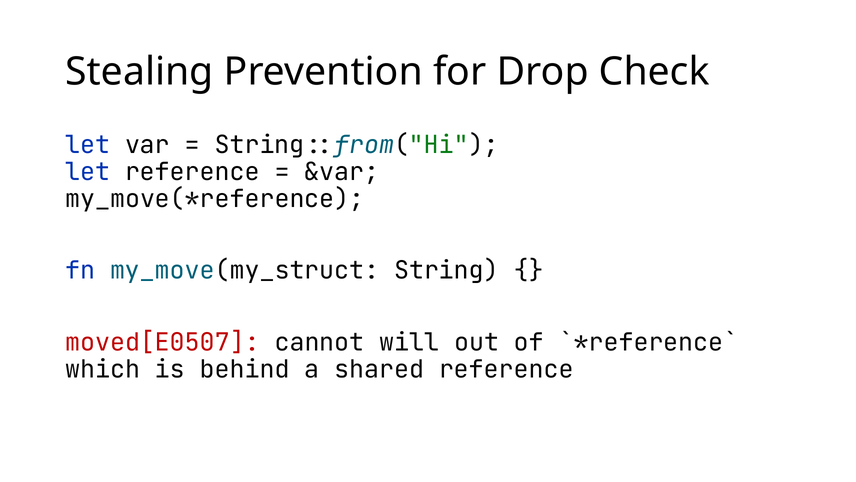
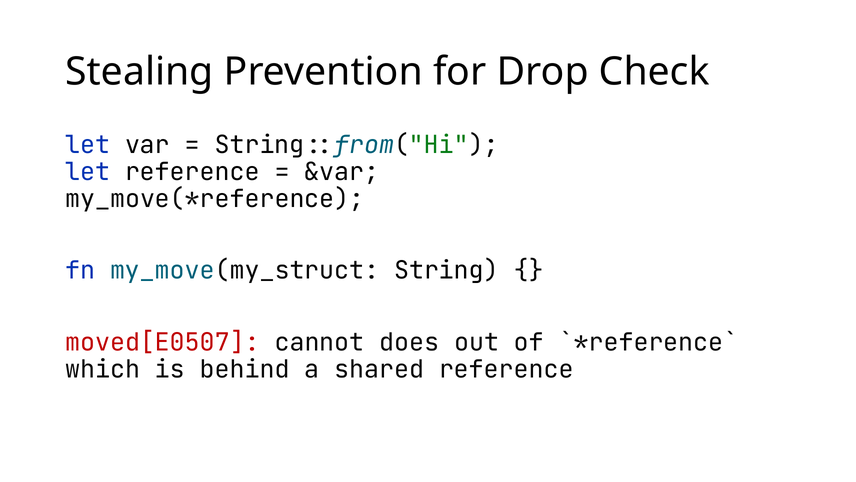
will: will -> does
